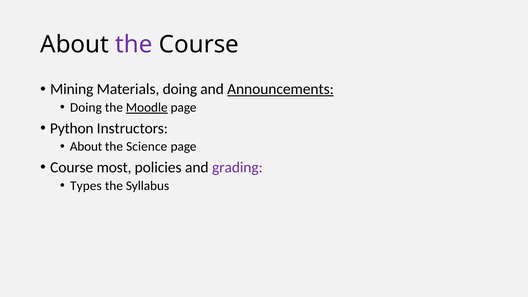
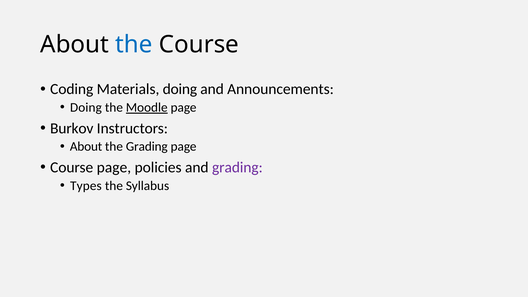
the at (134, 44) colour: purple -> blue
Mining: Mining -> Coding
Announcements underline: present -> none
Python: Python -> Burkov
the Science: Science -> Grading
Course most: most -> page
